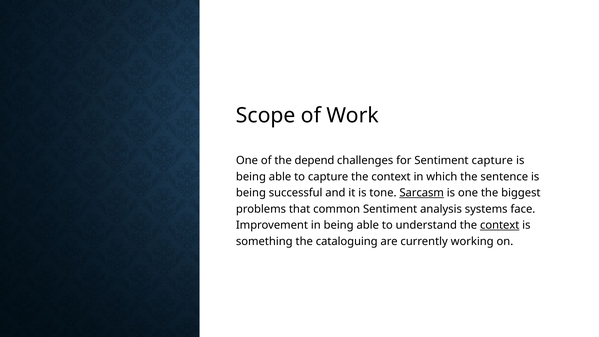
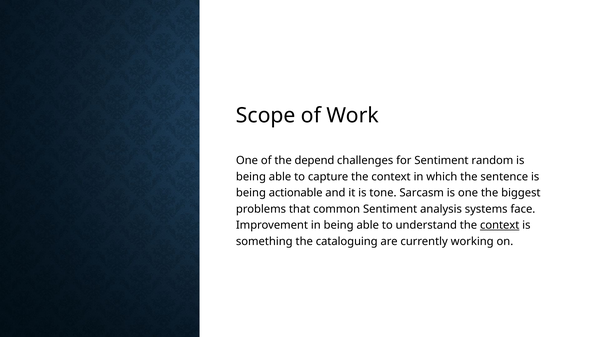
Sentiment capture: capture -> random
successful: successful -> actionable
Sarcasm underline: present -> none
